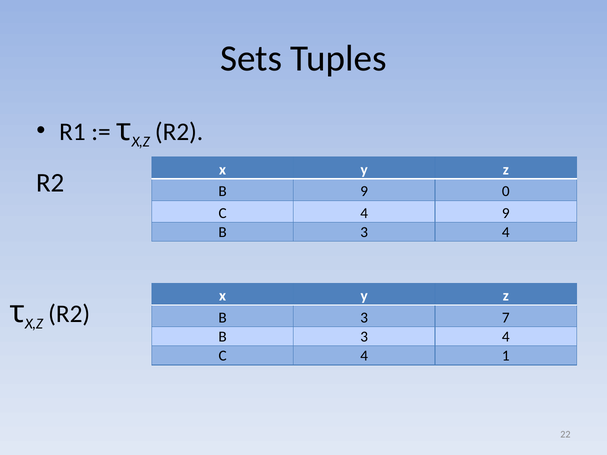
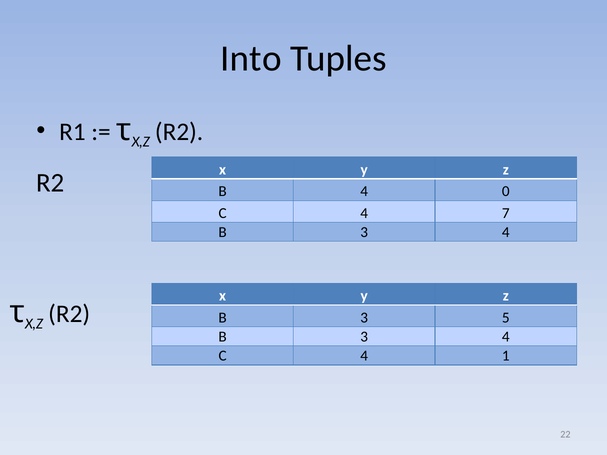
Sets: Sets -> Into
B 9: 9 -> 4
4 9: 9 -> 7
7: 7 -> 5
